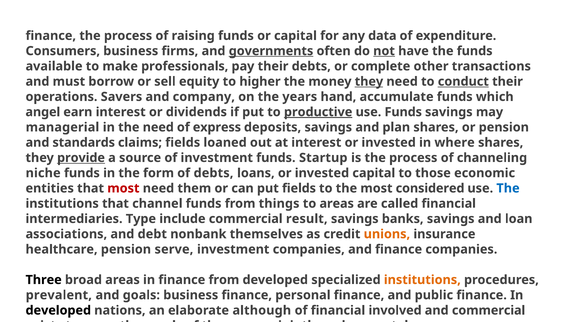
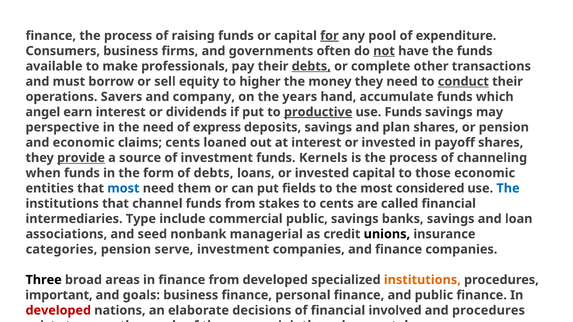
for underline: none -> present
data: data -> pool
governments underline: present -> none
debts at (311, 66) underline: none -> present
they at (369, 82) underline: present -> none
managerial: managerial -> perspective
and standards: standards -> economic
claims fields: fields -> cents
where: where -> payoff
Startup: Startup -> Kernels
niche: niche -> when
most at (123, 188) colour: red -> blue
things: things -> stakes
to areas: areas -> cents
commercial result: result -> public
debt: debt -> seed
themselves: themselves -> managerial
unions colour: orange -> black
healthcare: healthcare -> categories
prevalent: prevalent -> important
developed at (58, 311) colour: black -> red
although: although -> decisions
and commercial: commercial -> procedures
